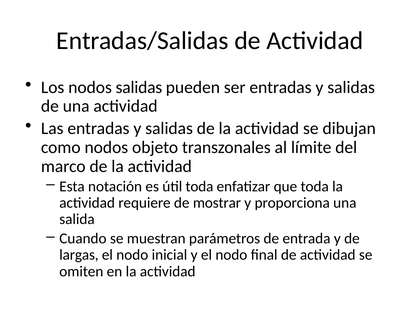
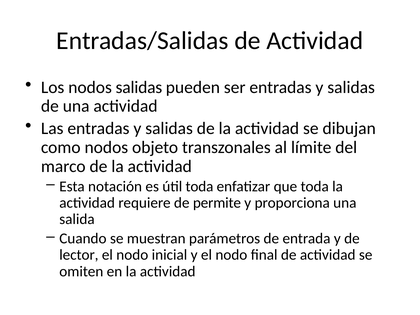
mostrar: mostrar -> permite
largas: largas -> lector
